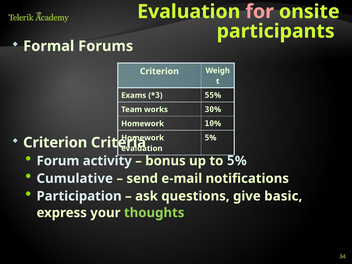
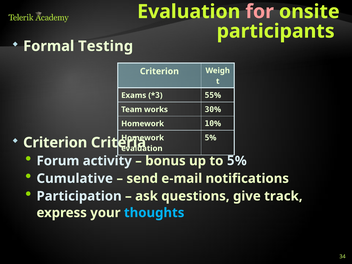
Forums: Forums -> Testing
basic: basic -> track
thoughts colour: light green -> light blue
